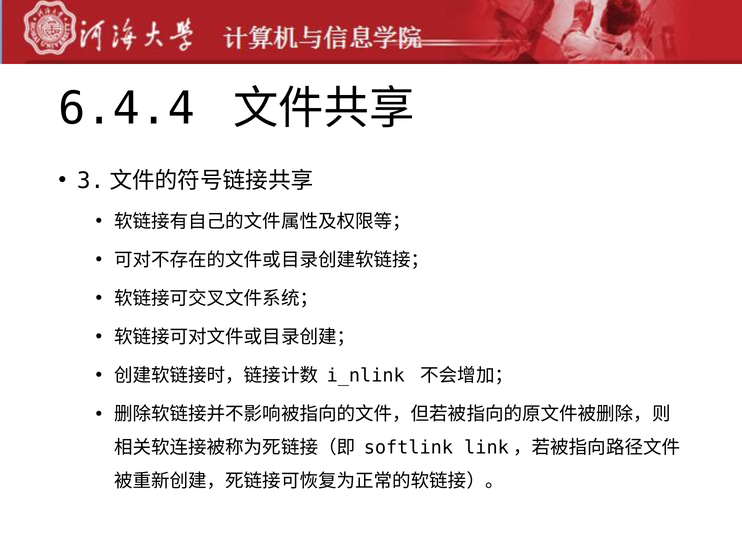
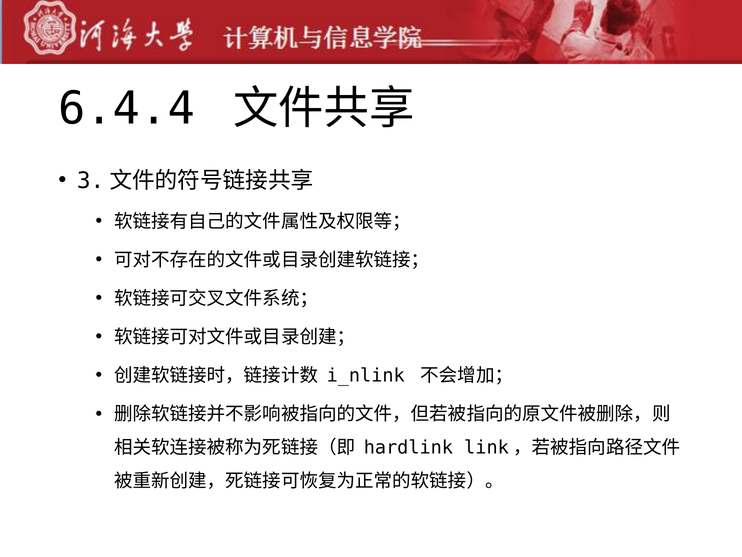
softlink: softlink -> hardlink
